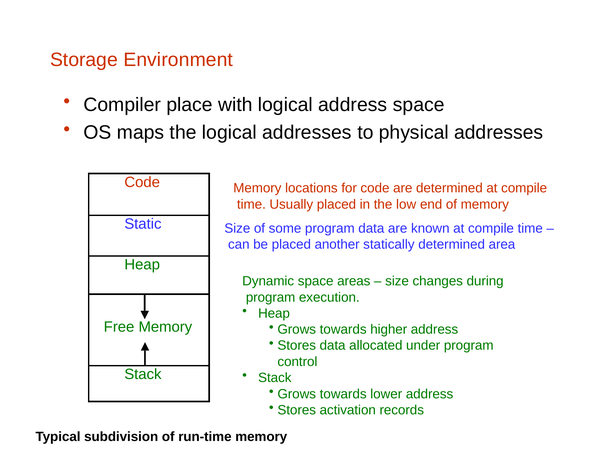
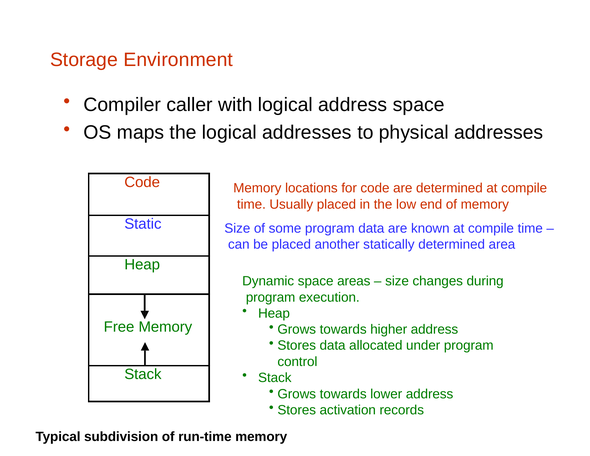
place: place -> caller
